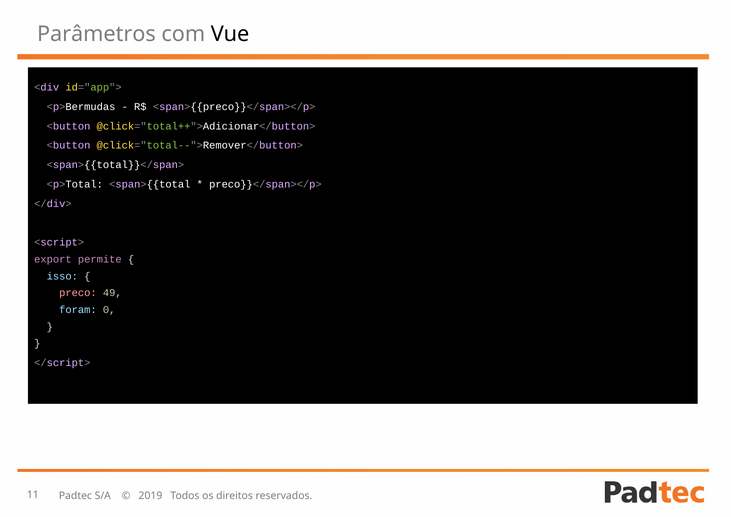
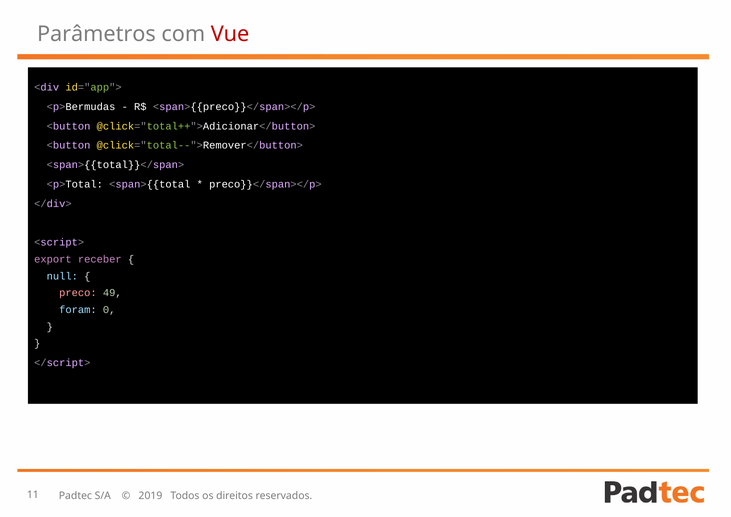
Vue colour: black -> red
permite: permite -> receber
isso: isso -> null
